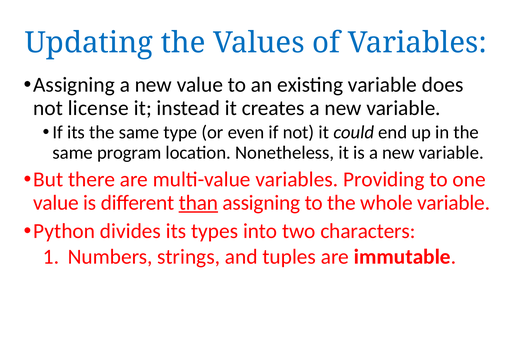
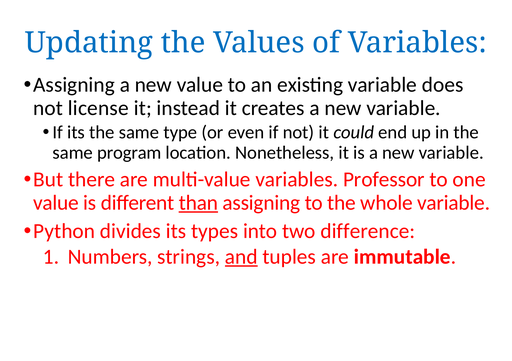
Providing: Providing -> Professor
characters: characters -> difference
and underline: none -> present
